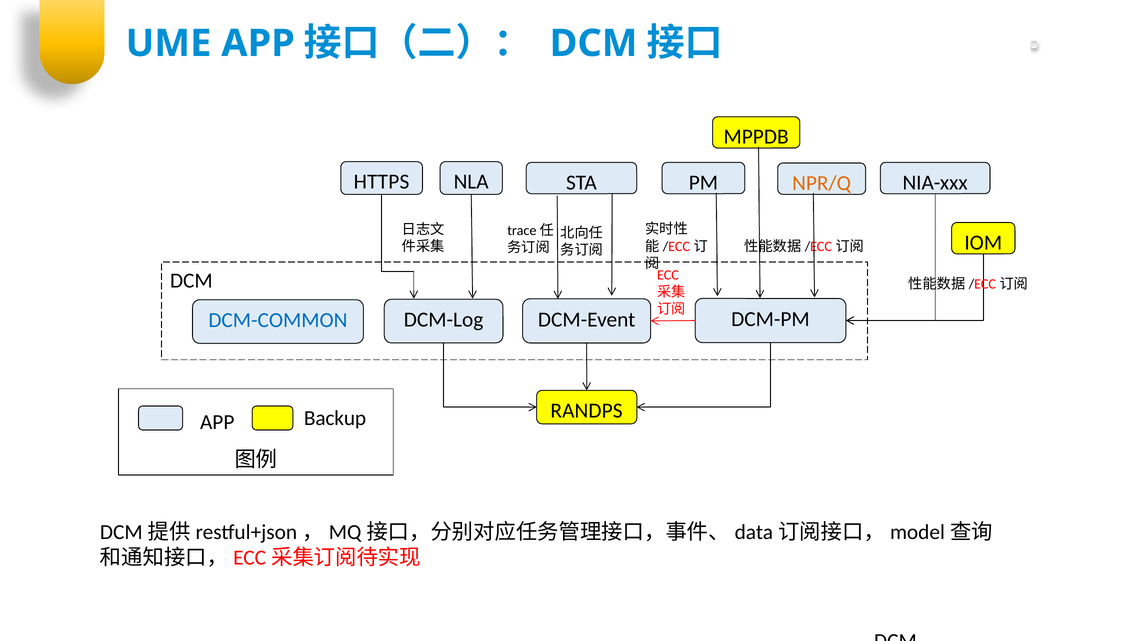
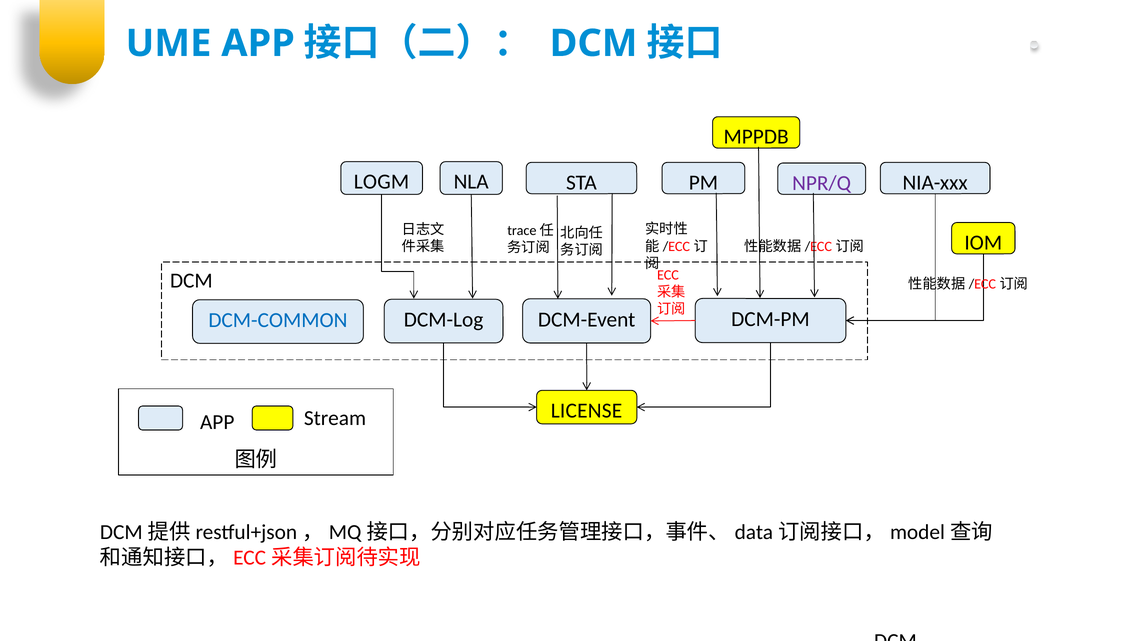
HTTPS: HTTPS -> LOGM
NPR/Q colour: orange -> purple
RANDPS: RANDPS -> LICENSE
Backup: Backup -> Stream
